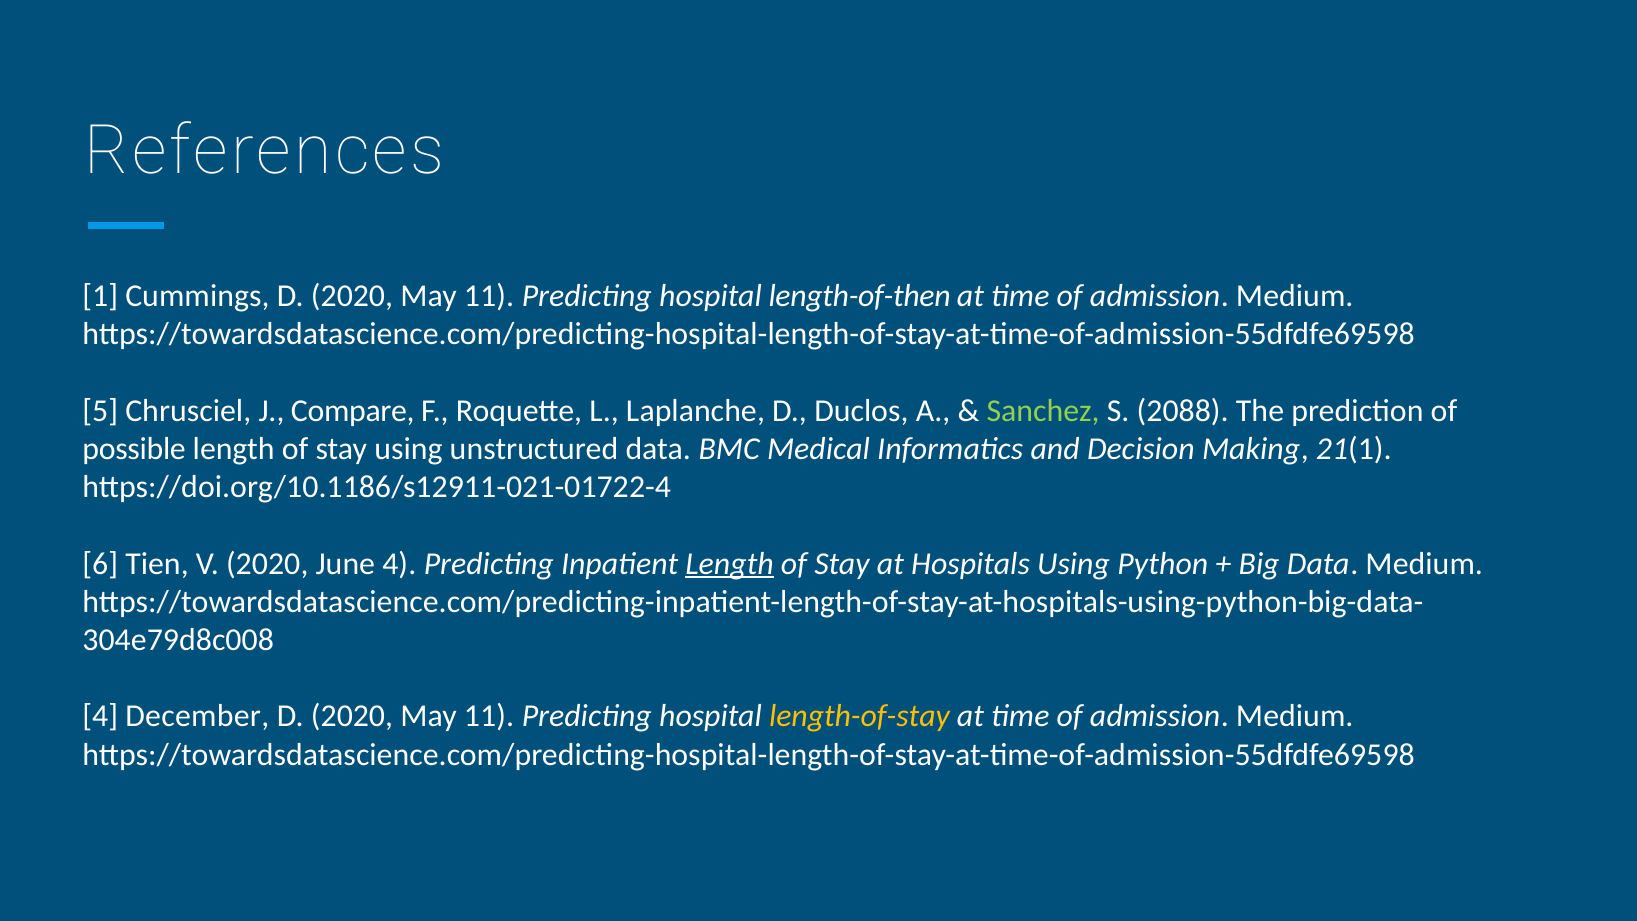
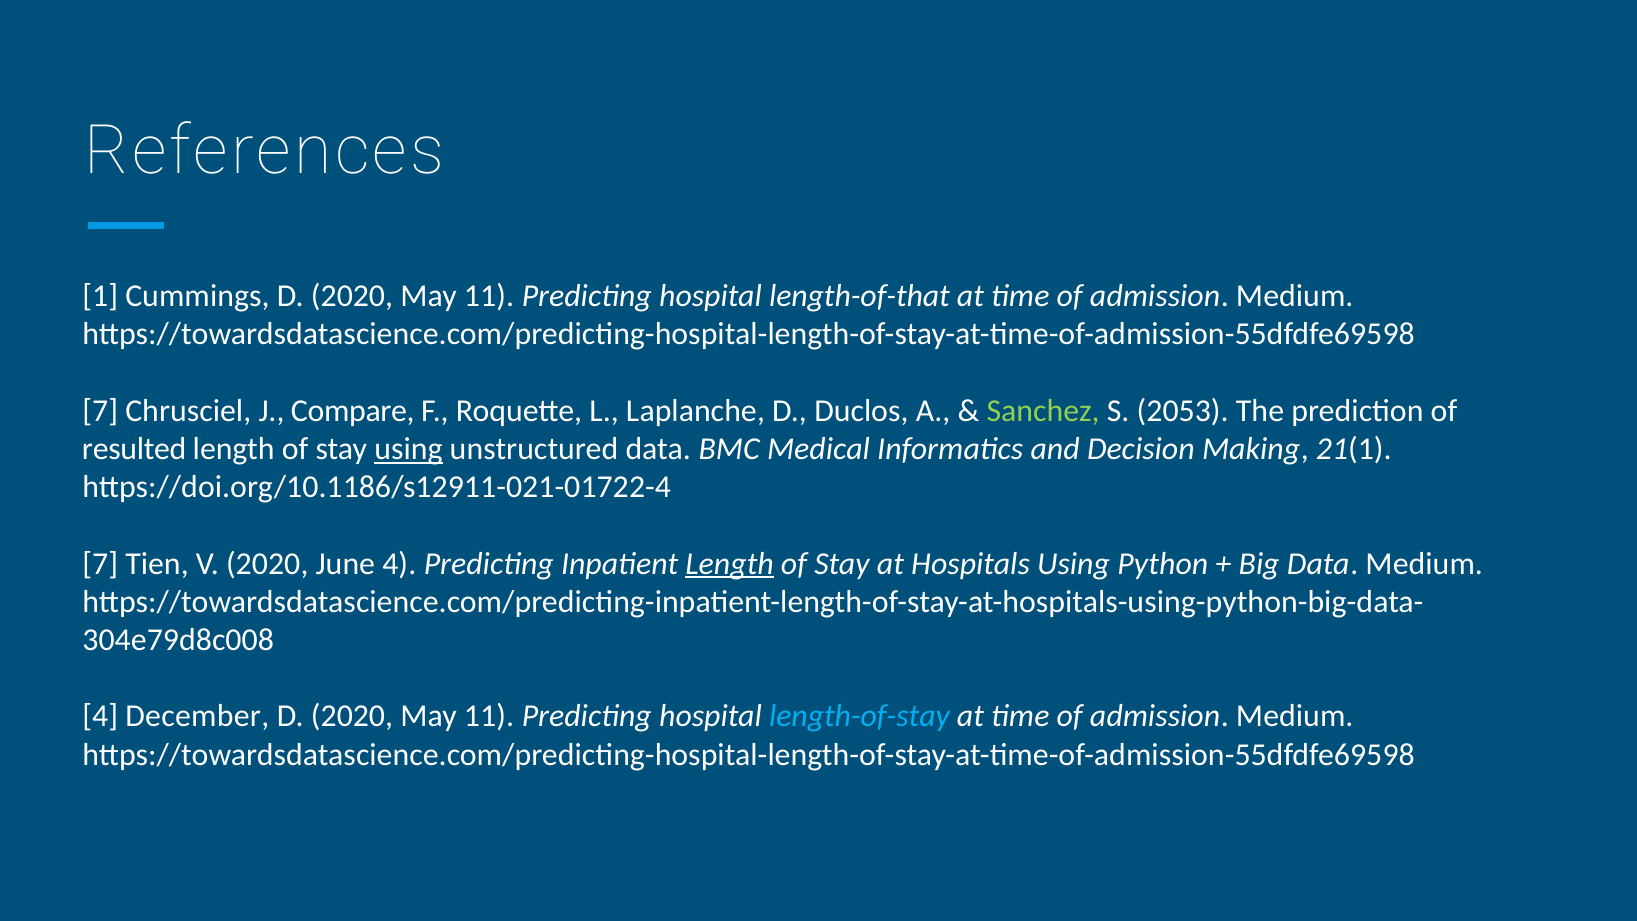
length-of-then: length-of-then -> length-of-that
5 at (100, 411): 5 -> 7
2088: 2088 -> 2053
possible: possible -> resulted
using at (408, 449) underline: none -> present
6 at (100, 563): 6 -> 7
length-of-stay colour: yellow -> light blue
